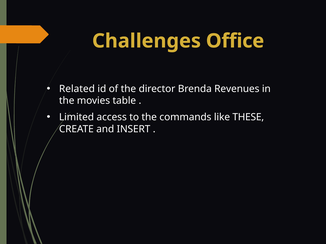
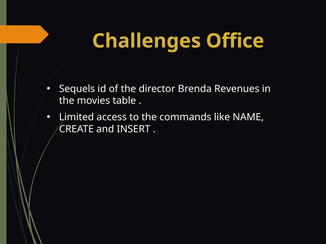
Related: Related -> Sequels
THESE: THESE -> NAME
